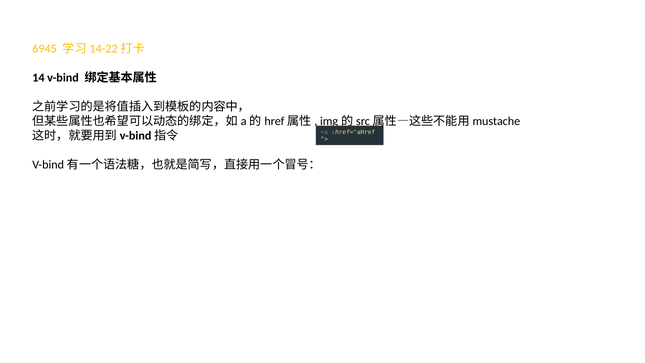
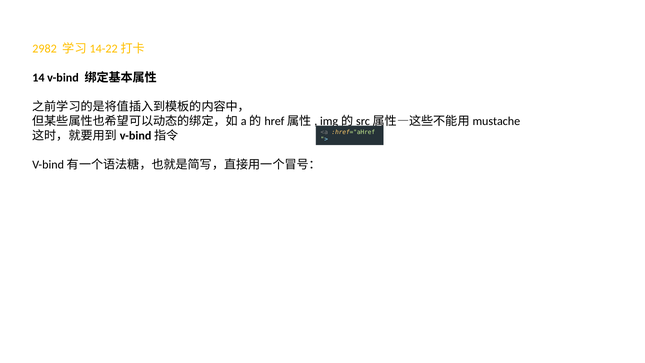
6945: 6945 -> 2982
